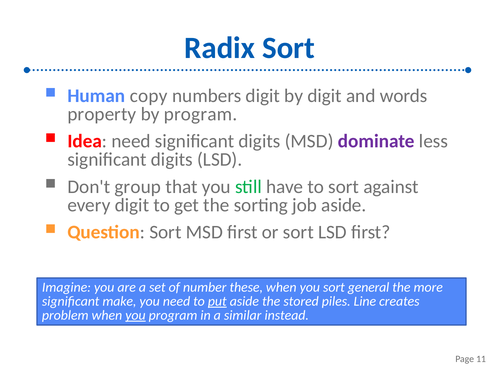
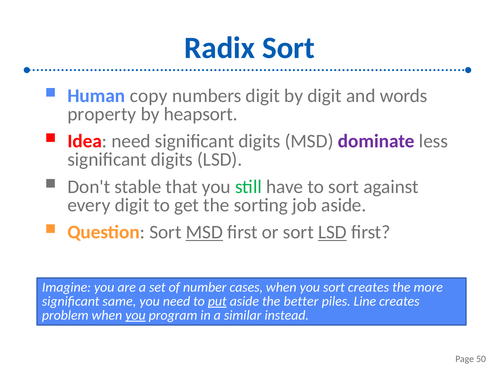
by program: program -> heapsort
group: group -> stable
MSD at (204, 232) underline: none -> present
LSD at (332, 232) underline: none -> present
these: these -> cases
sort general: general -> creates
make: make -> same
stored: stored -> better
11: 11 -> 50
